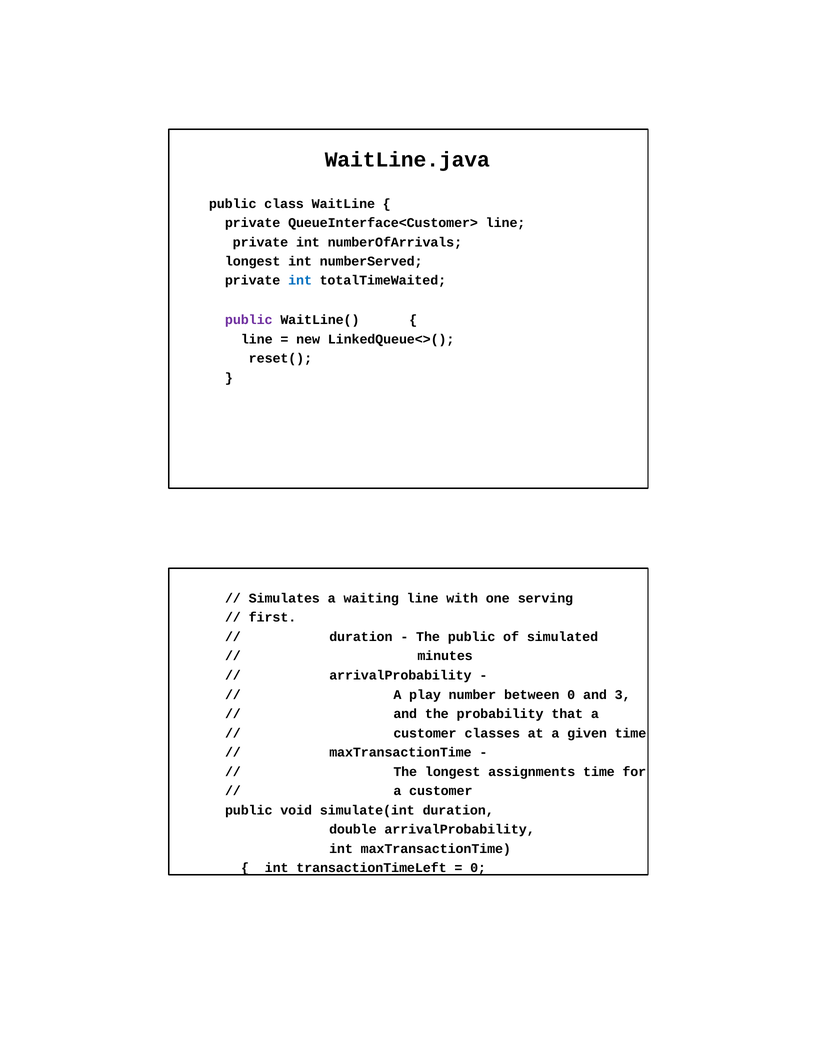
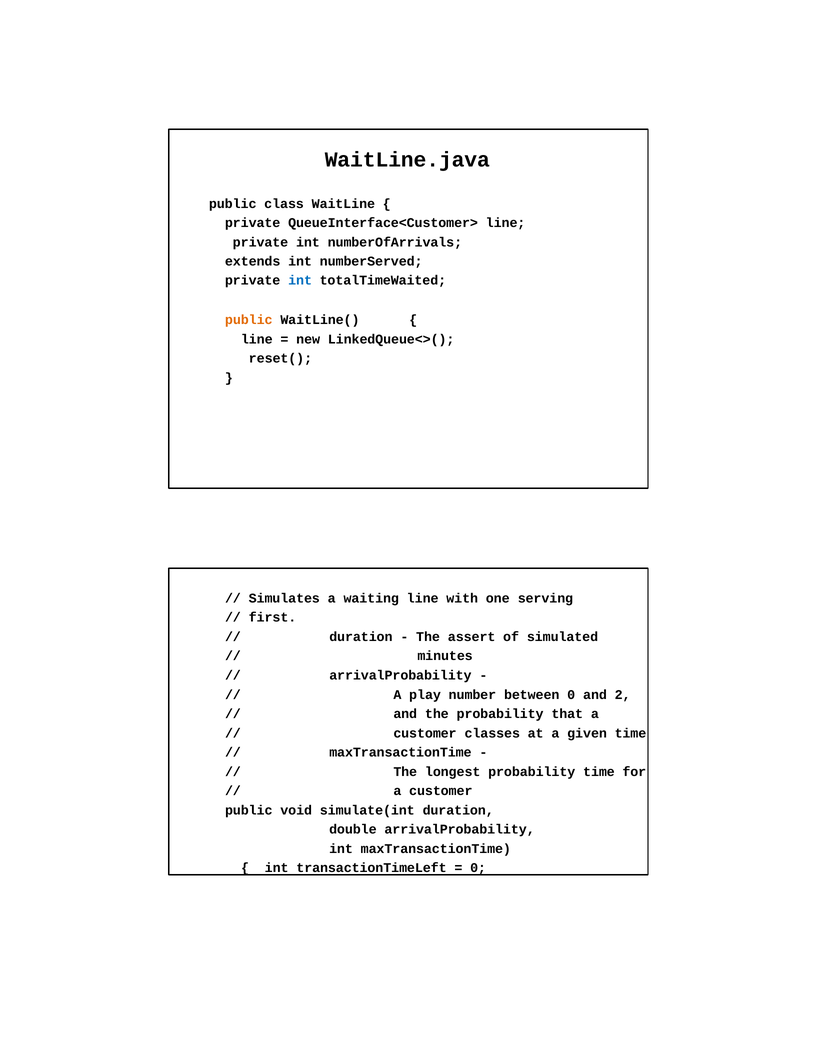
longest at (253, 261): longest -> extends
public at (249, 320) colour: purple -> orange
The public: public -> assert
3: 3 -> 2
longest assignments: assignments -> probability
